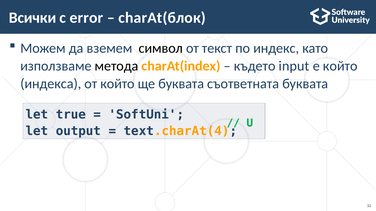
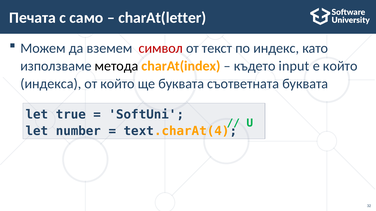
Всички: Всички -> Печата
error: error -> само
charAt(блок: charAt(блок -> charAt(letter
символ colour: black -> red
output: output -> number
